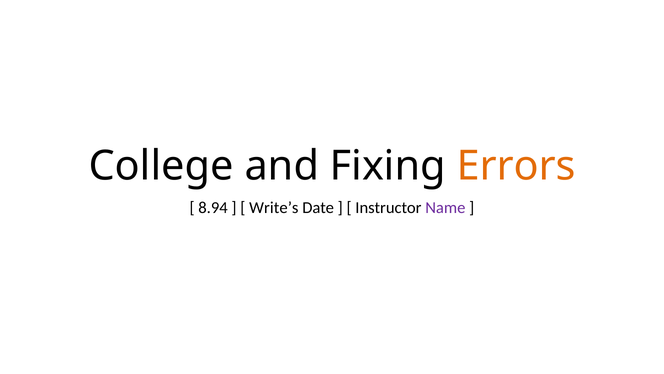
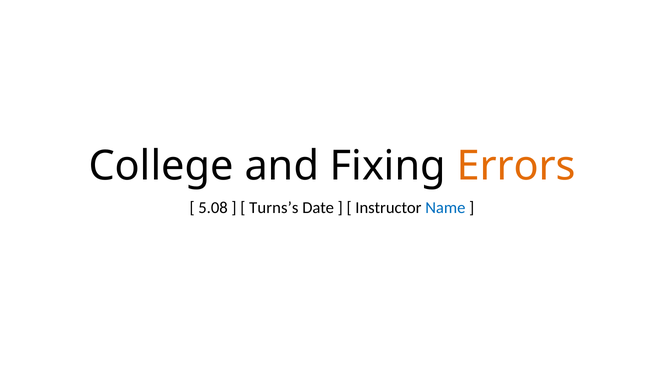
8.94: 8.94 -> 5.08
Write’s: Write’s -> Turns’s
Name colour: purple -> blue
